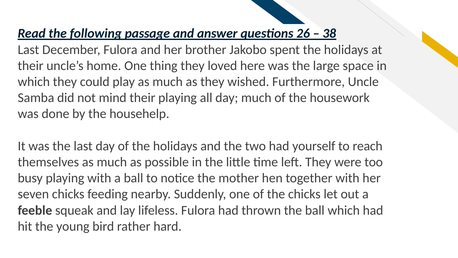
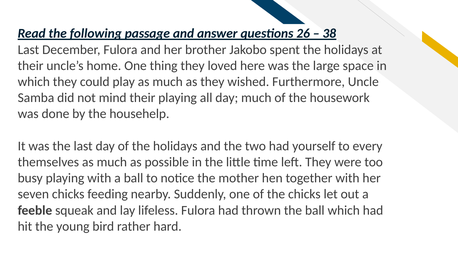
reach: reach -> every
